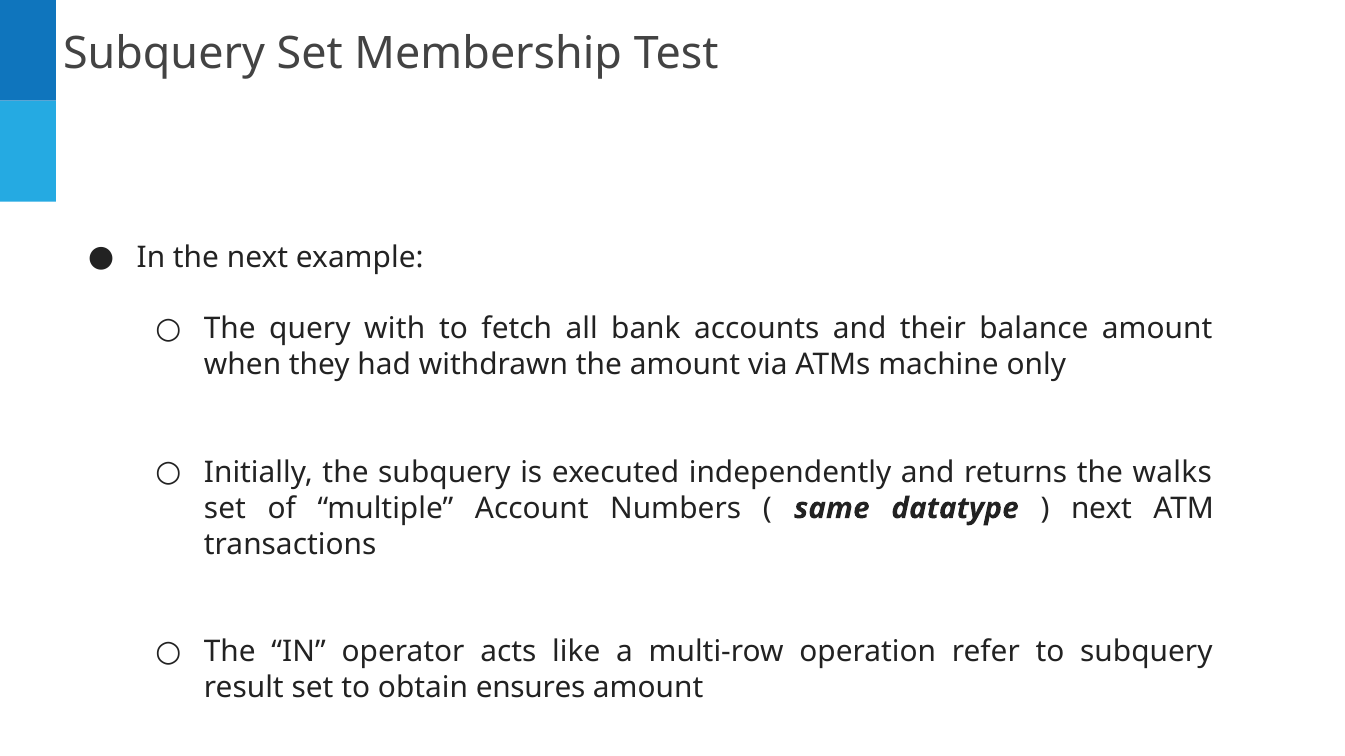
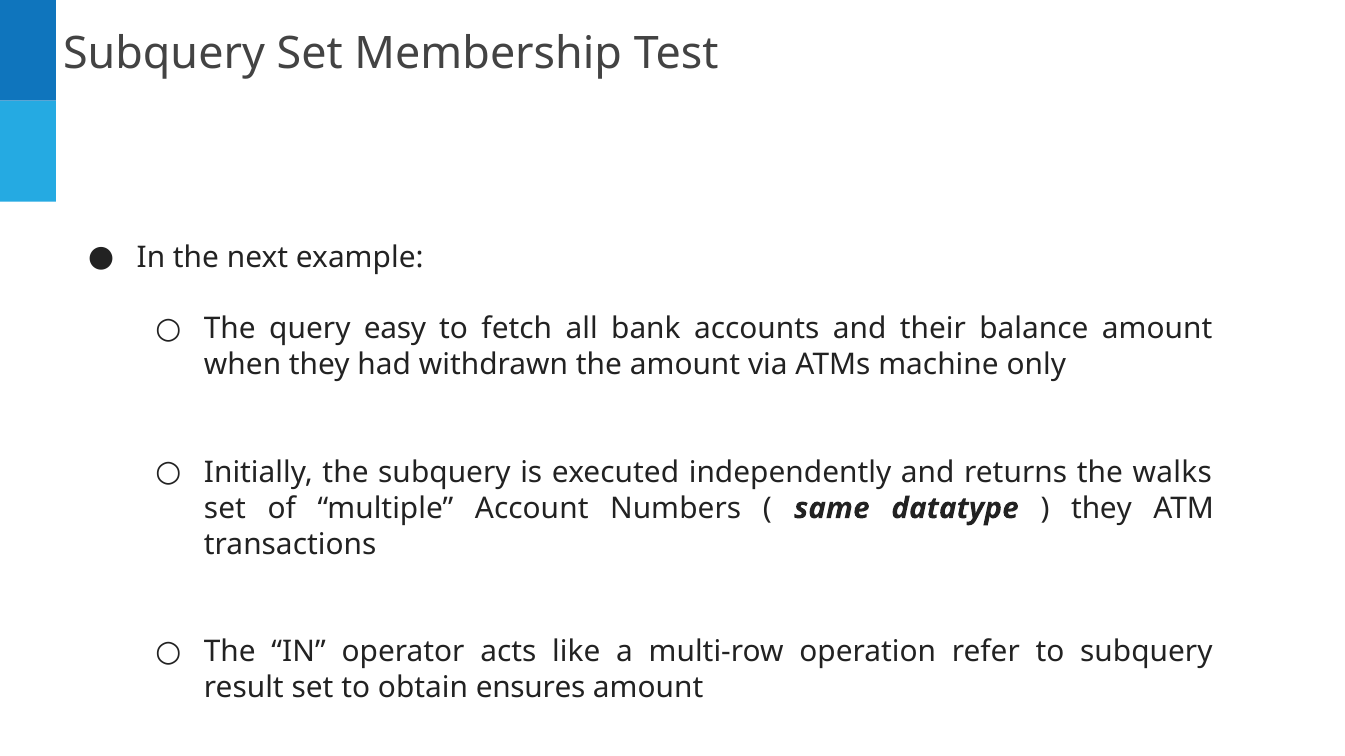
with: with -> easy
next at (1102, 509): next -> they
